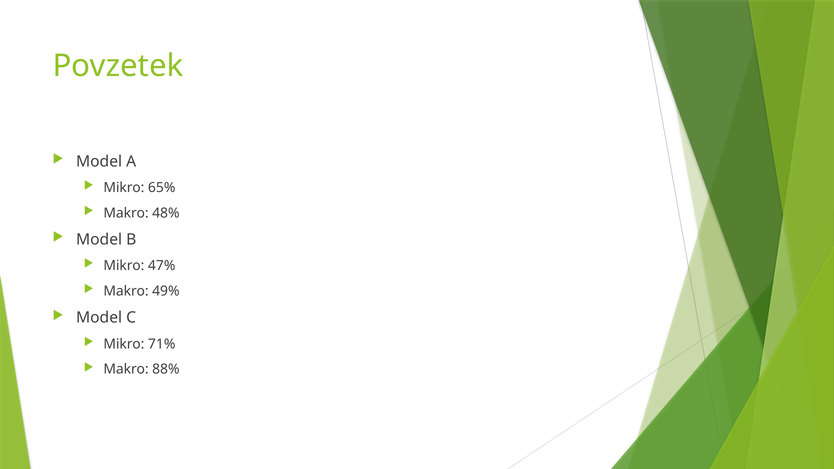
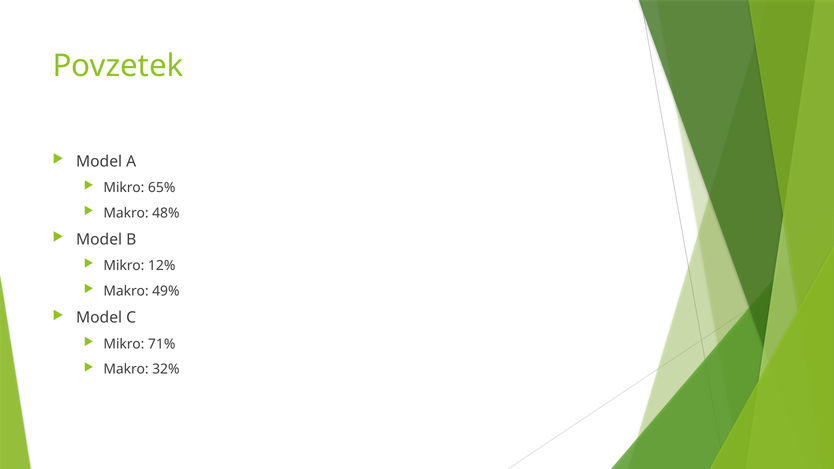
47%: 47% -> 12%
88%: 88% -> 32%
